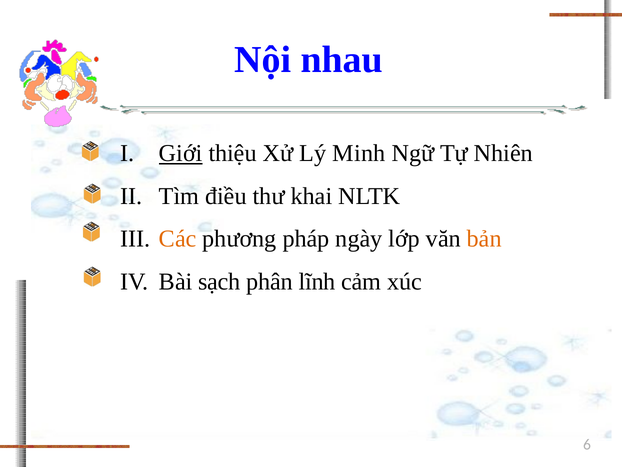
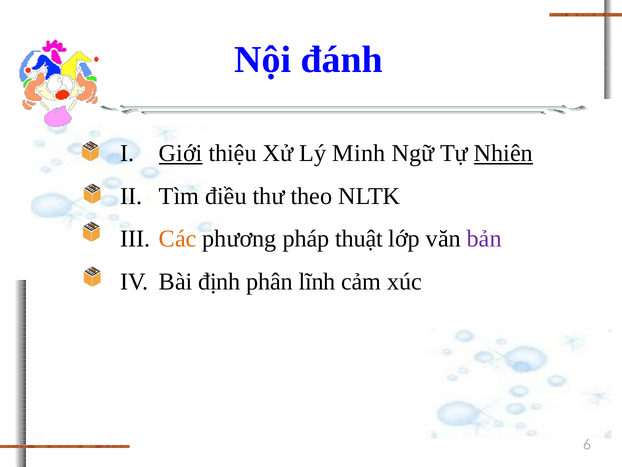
nhau: nhau -> đánh
Nhiên underline: none -> present
khai: khai -> theo
ngày: ngày -> thuật
bản colour: orange -> purple
sạch: sạch -> định
